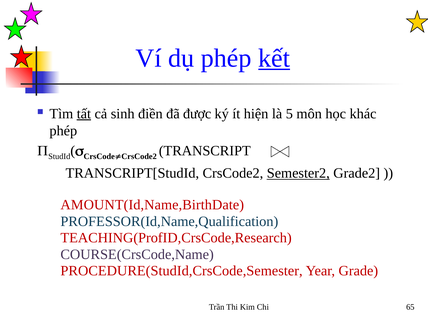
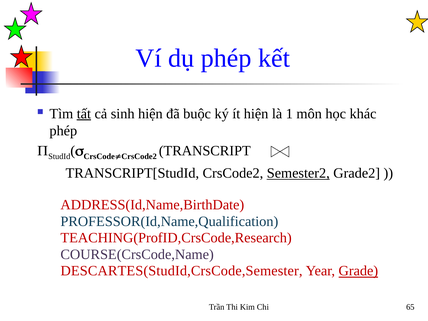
kết underline: present -> none
sinh điền: điền -> hiện
được: được -> buộc
5: 5 -> 1
AMOUNT(Id,Name,BirthDate: AMOUNT(Id,Name,BirthDate -> ADDRESS(Id,Name,BirthDate
PROCEDURE(StudId,CrsCode,Semester: PROCEDURE(StudId,CrsCode,Semester -> DESCARTES(StudId,CrsCode,Semester
Grade underline: none -> present
